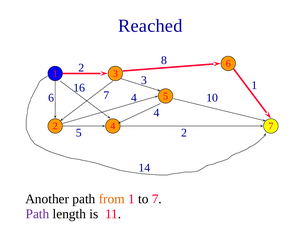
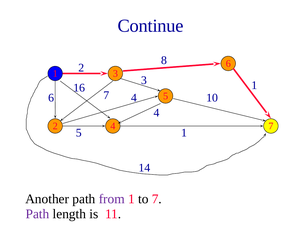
Reached: Reached -> Continue
5 2: 2 -> 1
from colour: orange -> purple
